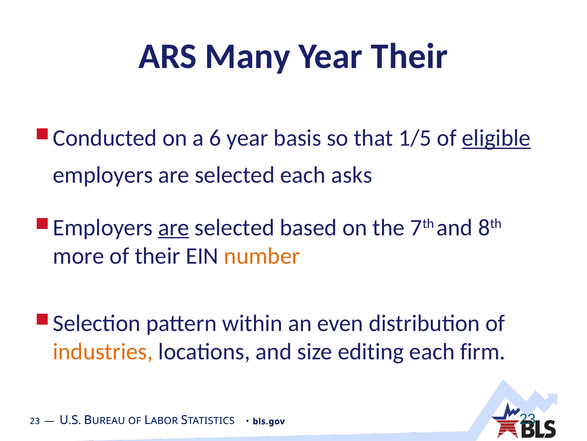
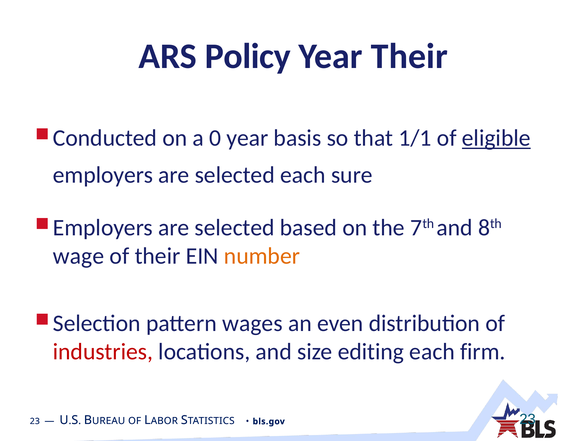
Many: Many -> Policy
6: 6 -> 0
1/5: 1/5 -> 1/1
asks: asks -> sure
are at (174, 227) underline: present -> none
more: more -> wage
within: within -> wages
industries colour: orange -> red
